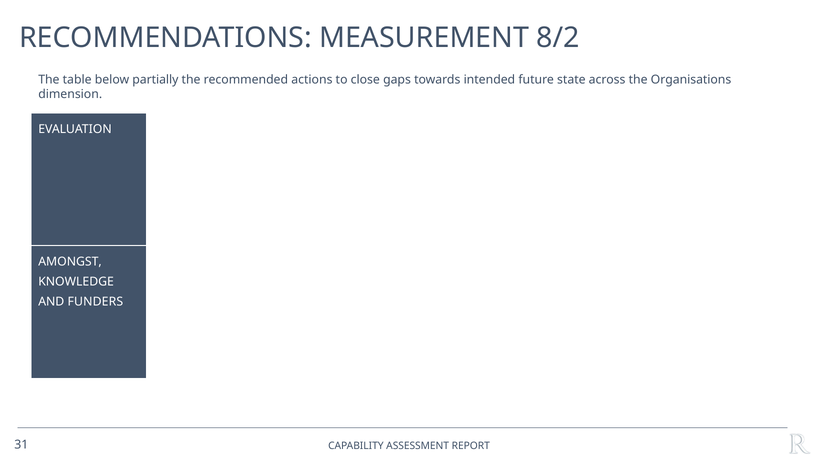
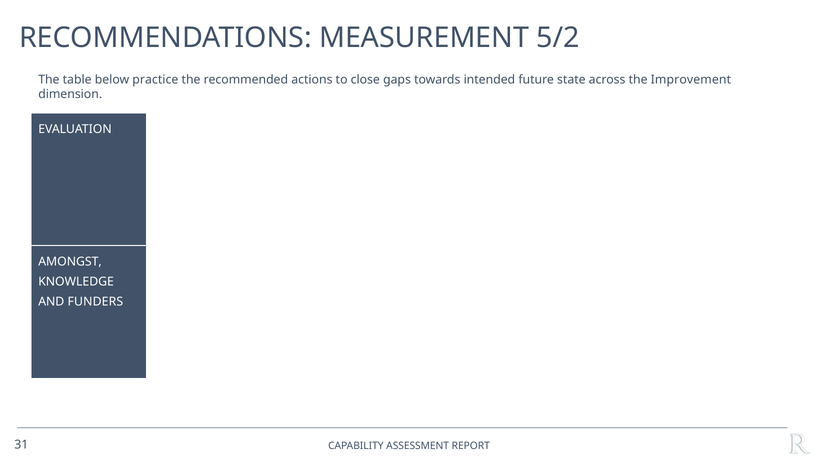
8/2: 8/2 -> 5/2
partially: partially -> practice
Organisations: Organisations -> Improvement
